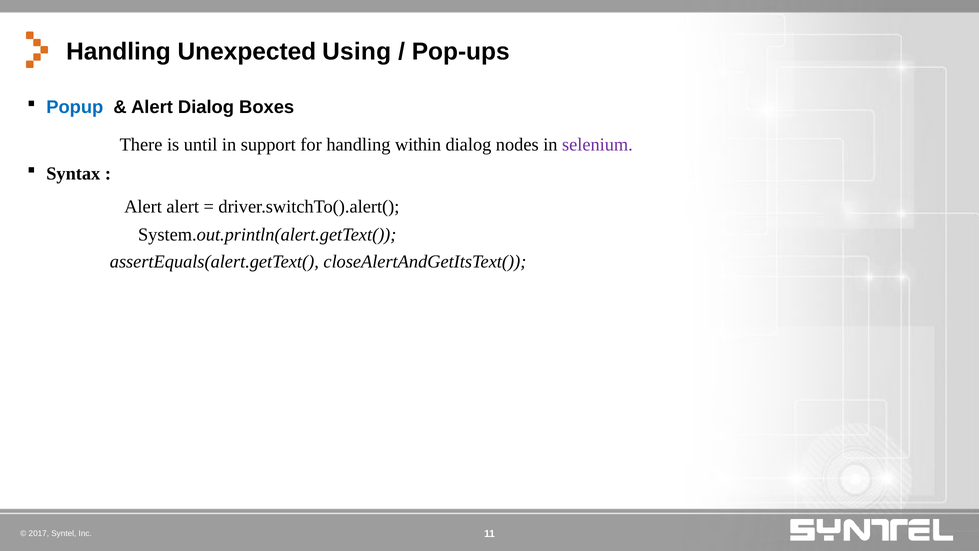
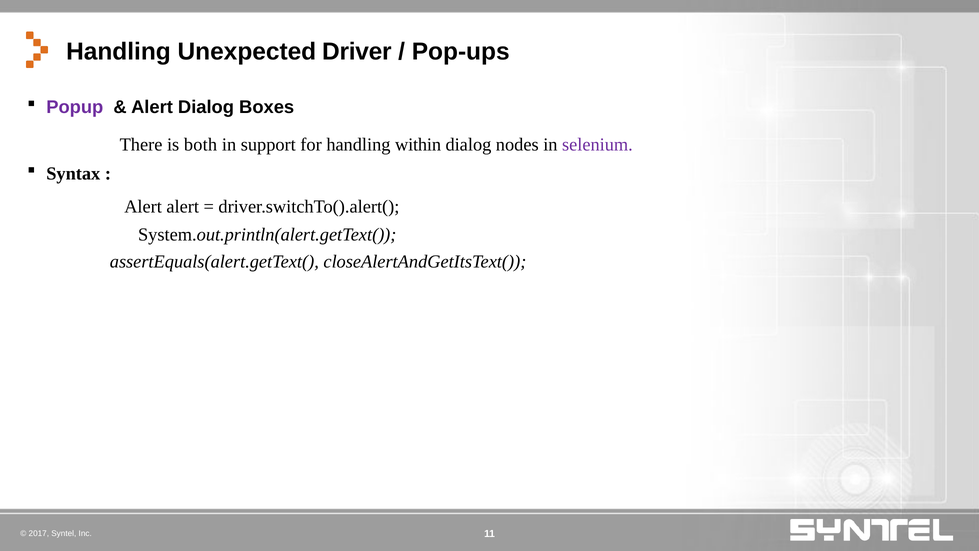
Using: Using -> Driver
Popup colour: blue -> purple
until: until -> both
